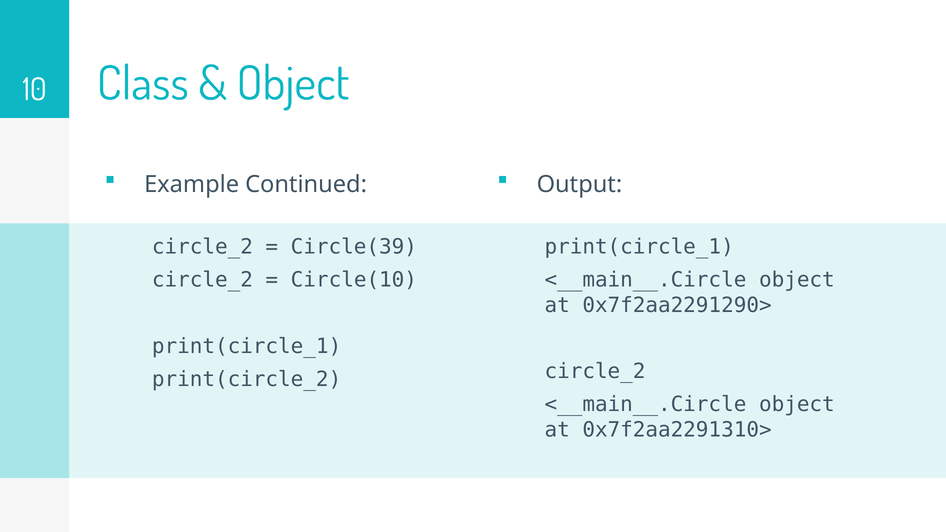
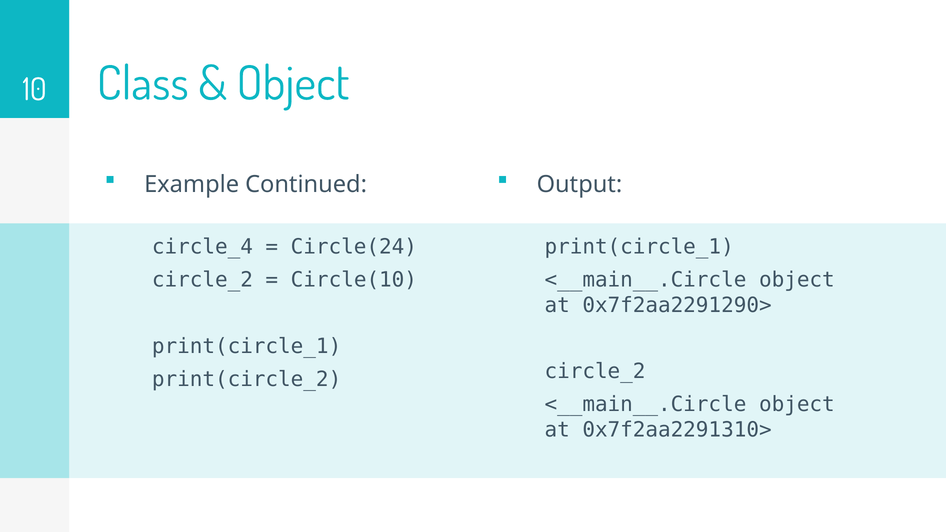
circle_2 at (202, 247): circle_2 -> circle_4
Circle(39: Circle(39 -> Circle(24
